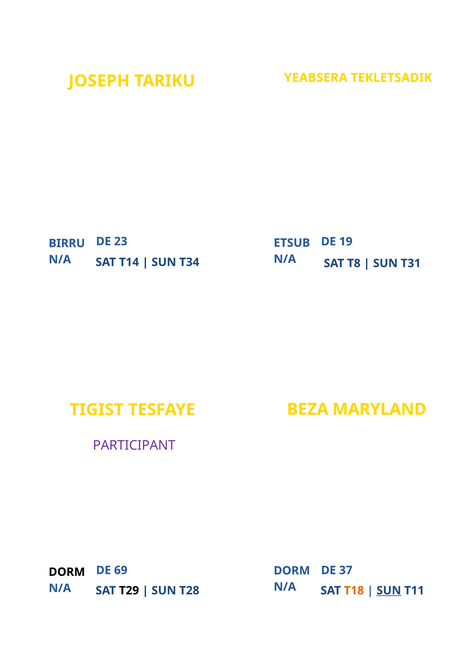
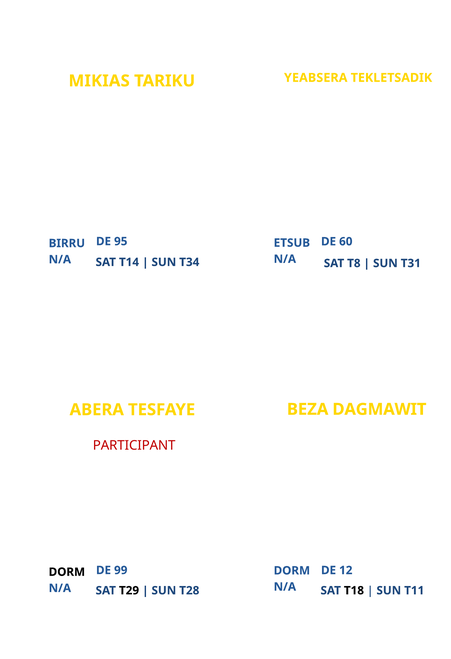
JOSEPH: JOSEPH -> MIKIAS
23: 23 -> 95
19: 19 -> 60
MARYLAND: MARYLAND -> DAGMAWIT
TIGIST: TIGIST -> ABERA
PARTICIPANT at (134, 445) colour: purple -> red
69: 69 -> 99
37: 37 -> 12
T18 colour: orange -> black
SUN at (389, 590) underline: present -> none
